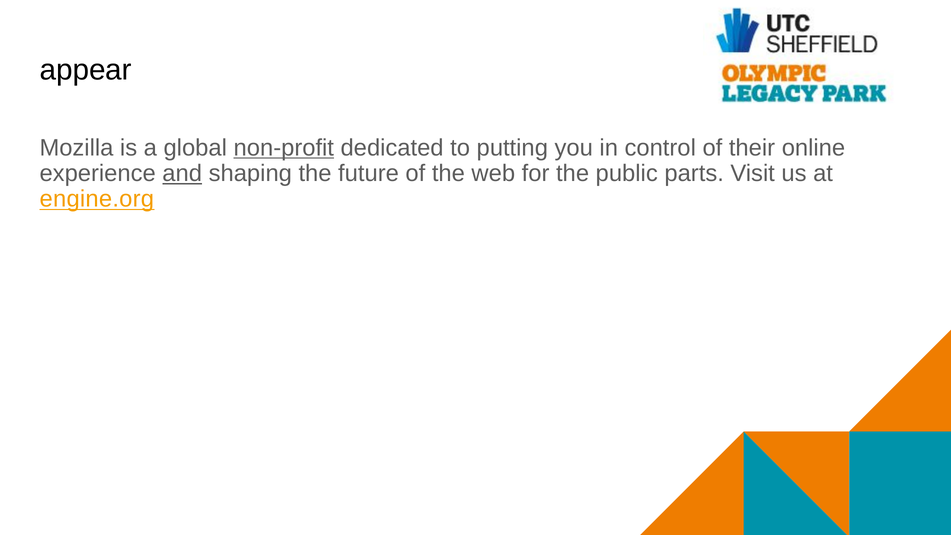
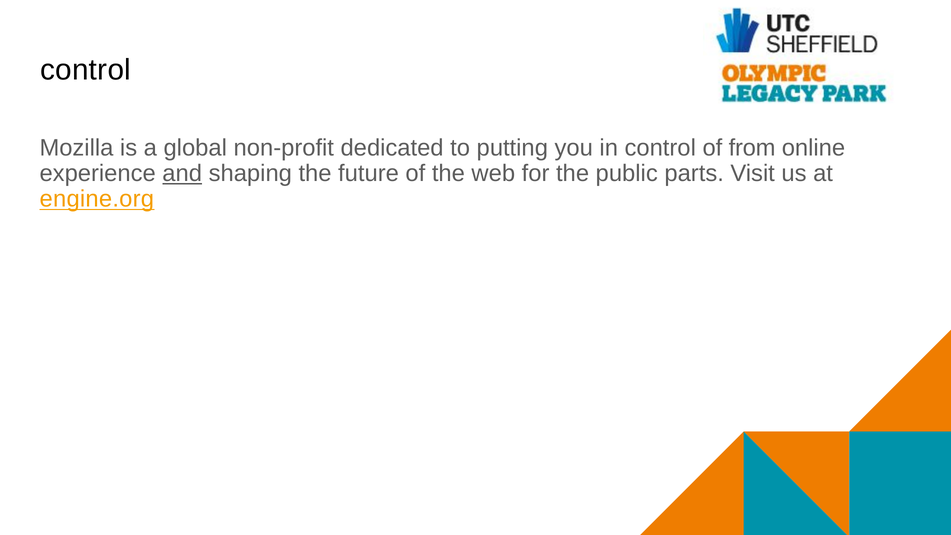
appear at (86, 70): appear -> control
non-profit underline: present -> none
their: their -> from
